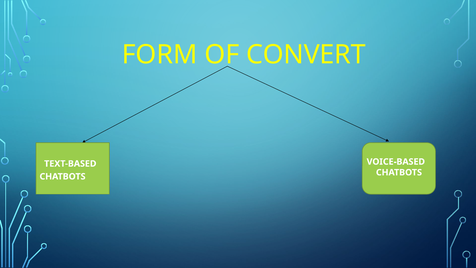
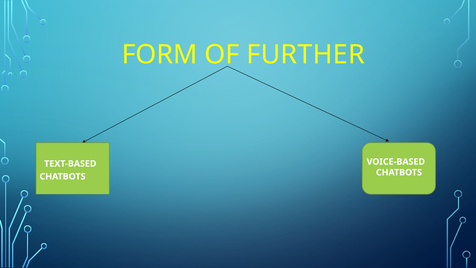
CONVERT: CONVERT -> FURTHER
